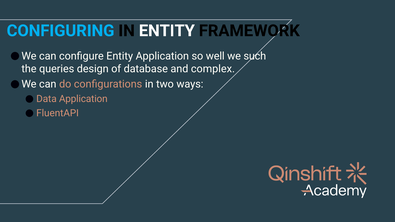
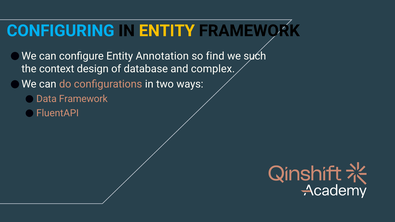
ENTITY at (167, 31) colour: white -> yellow
Entity Application: Application -> Annotation
well: well -> find
queries: queries -> context
Data Application: Application -> Framework
